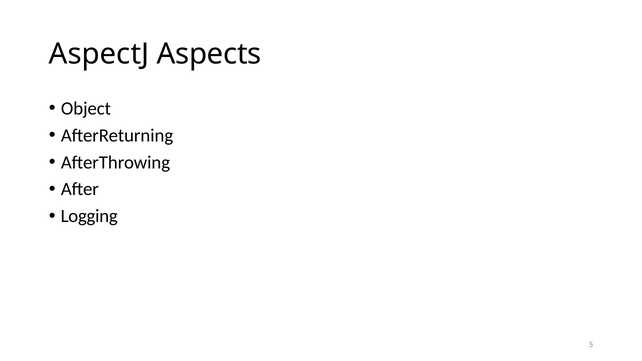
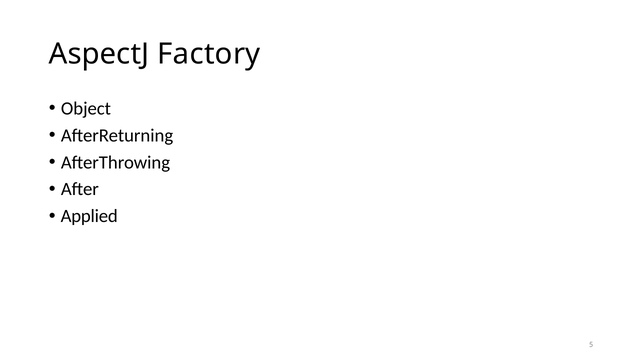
Aspects: Aspects -> Factory
Logging: Logging -> Applied
